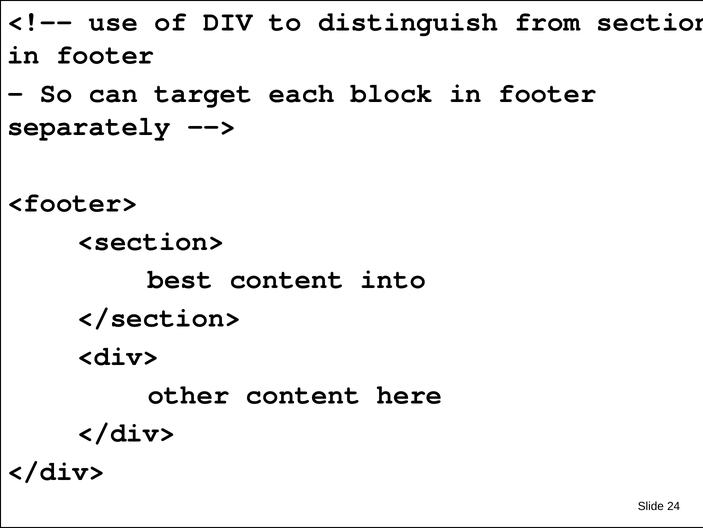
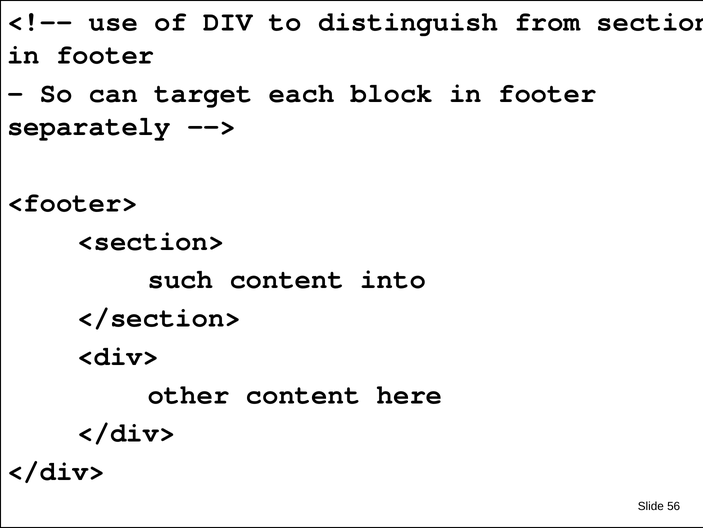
best: best -> such
24: 24 -> 56
